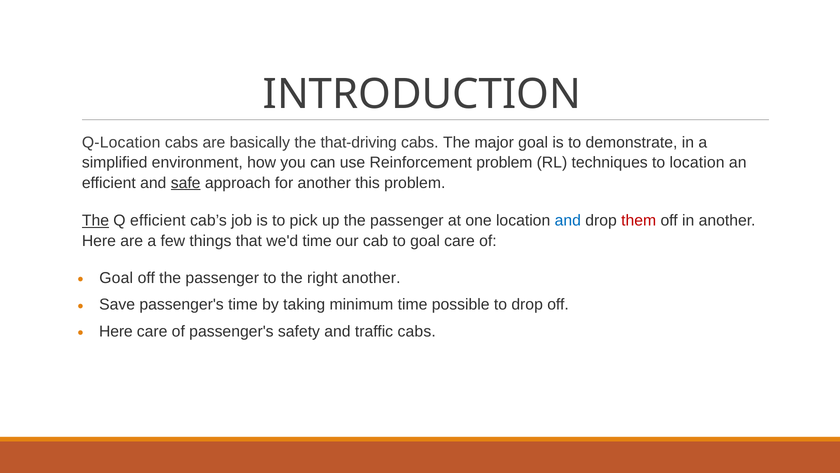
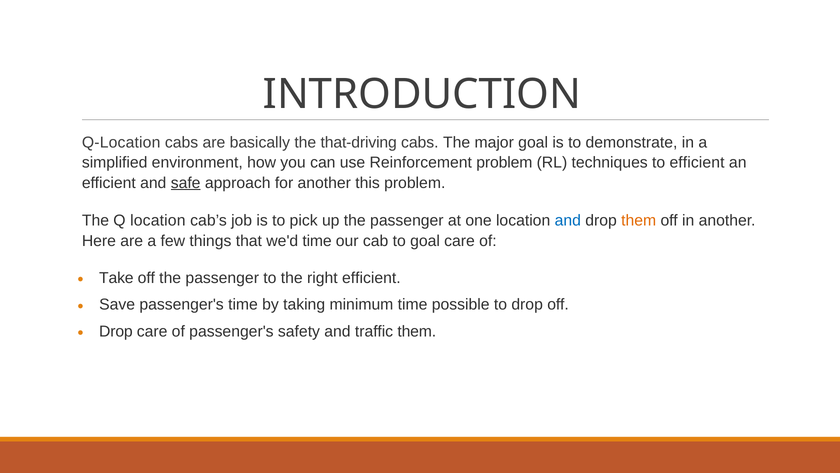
to location: location -> efficient
The at (95, 221) underline: present -> none
Q efficient: efficient -> location
them at (639, 221) colour: red -> orange
Goal at (116, 278): Goal -> Take
right another: another -> efficient
Here at (116, 331): Here -> Drop
traffic cabs: cabs -> them
